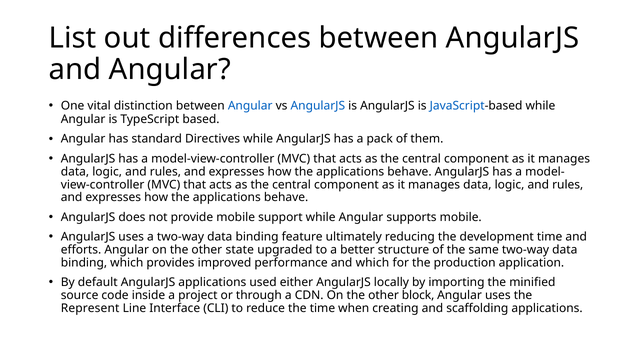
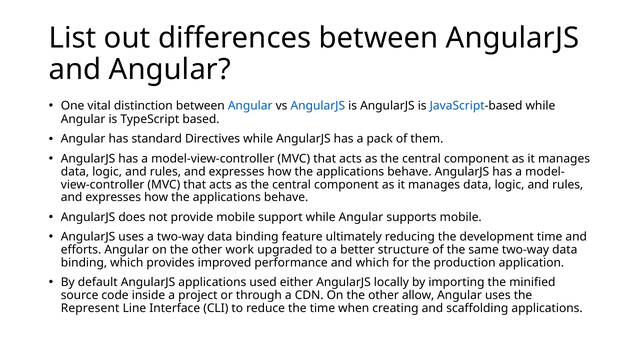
state: state -> work
block: block -> allow
